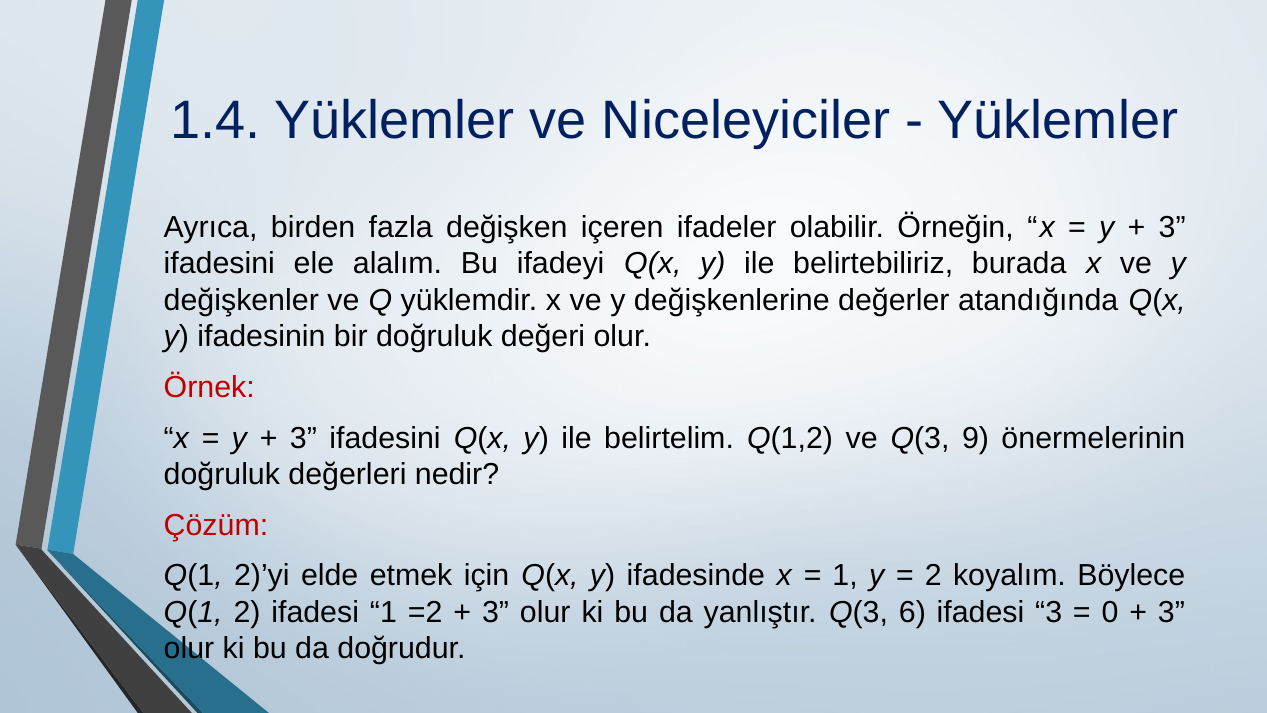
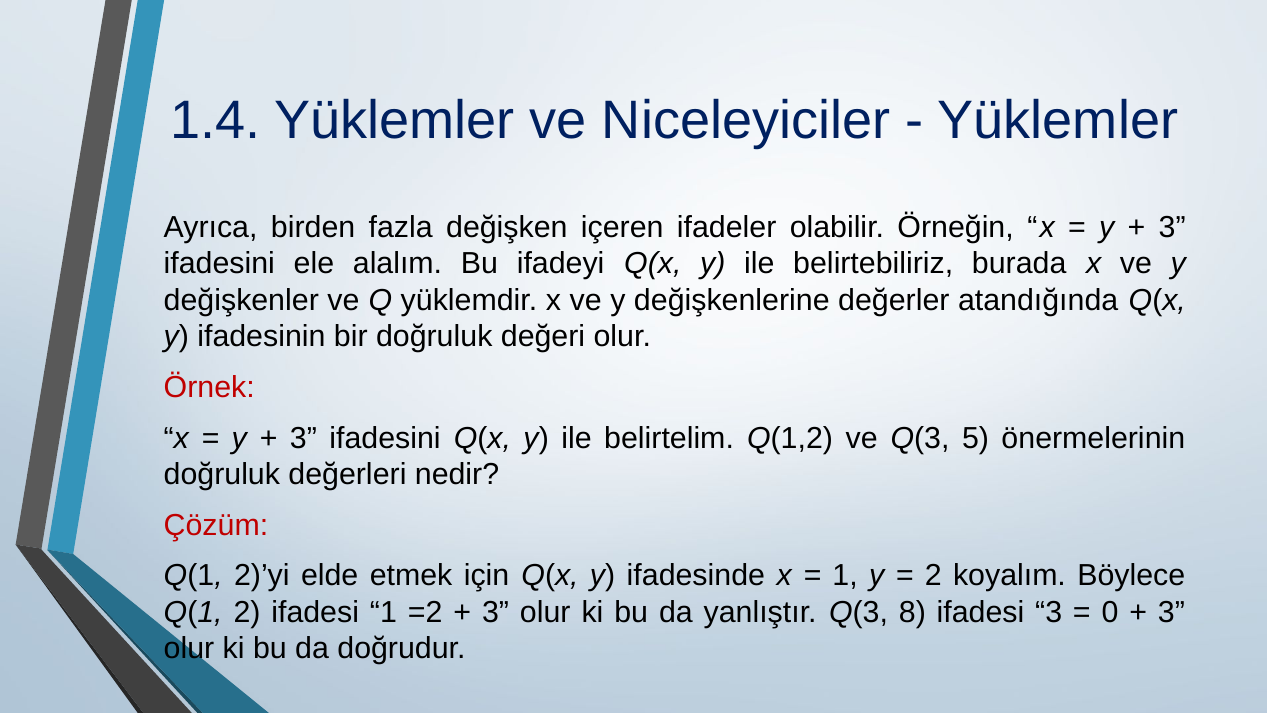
9: 9 -> 5
6: 6 -> 8
